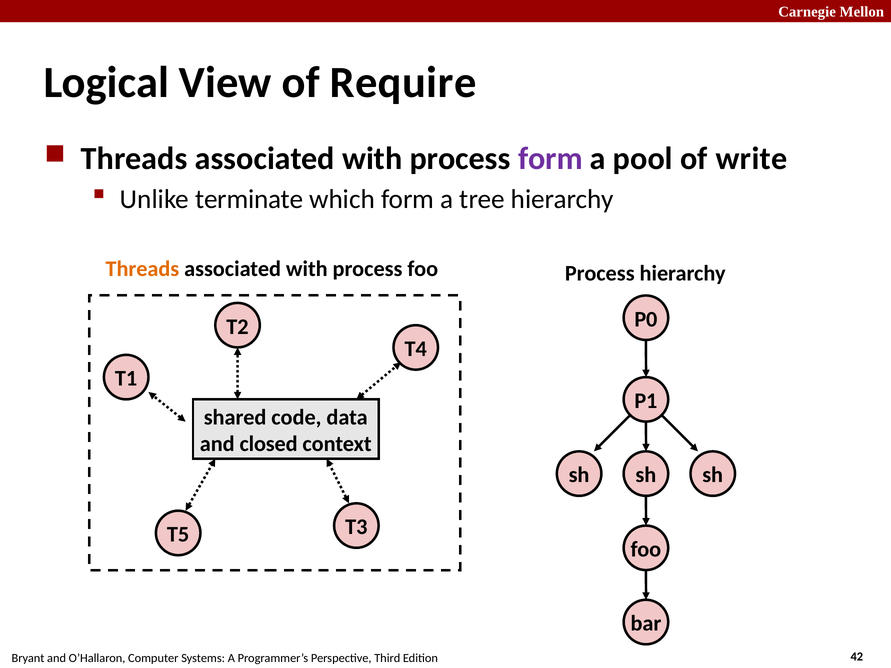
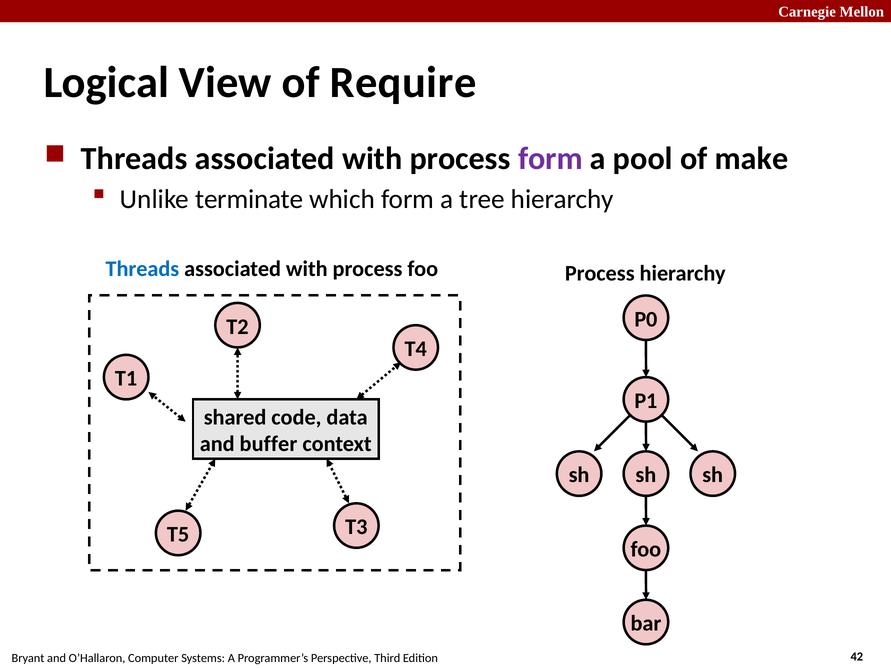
write: write -> make
Threads at (142, 269) colour: orange -> blue
closed: closed -> buffer
